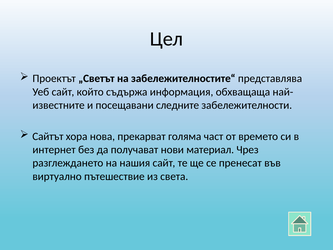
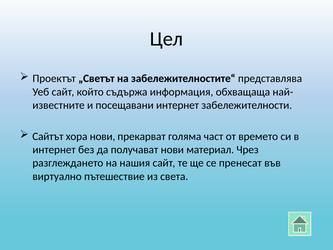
посещавани следните: следните -> интернет
хора нова: нова -> нови
